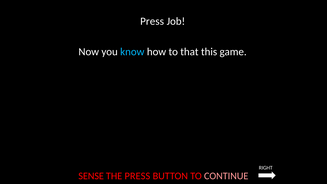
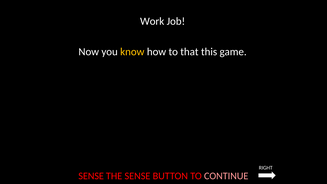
Press at (152, 21): Press -> Work
know colour: light blue -> yellow
THE PRESS: PRESS -> SENSE
